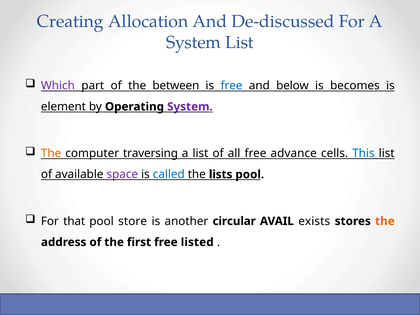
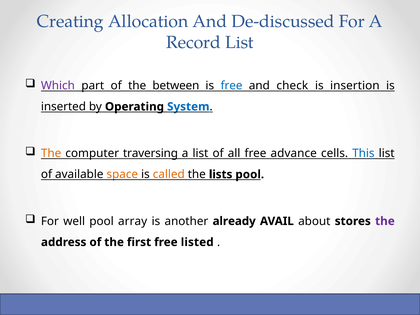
System at (194, 42): System -> Record
below: below -> check
becomes: becomes -> insertion
element: element -> inserted
System at (188, 107) colour: purple -> blue
space colour: purple -> orange
called colour: blue -> orange
that: that -> well
store: store -> array
circular: circular -> already
exists: exists -> about
the at (385, 221) colour: orange -> purple
